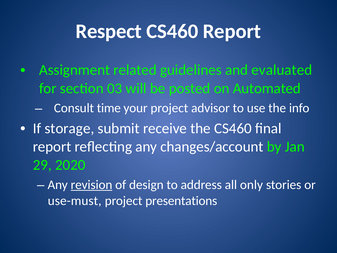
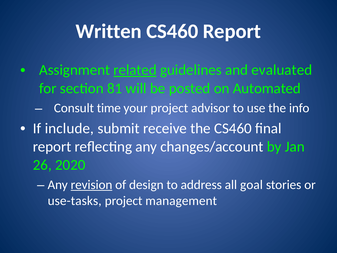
Respect: Respect -> Written
related underline: none -> present
03: 03 -> 81
storage: storage -> include
29: 29 -> 26
only: only -> goal
use-must: use-must -> use-tasks
presentations: presentations -> management
